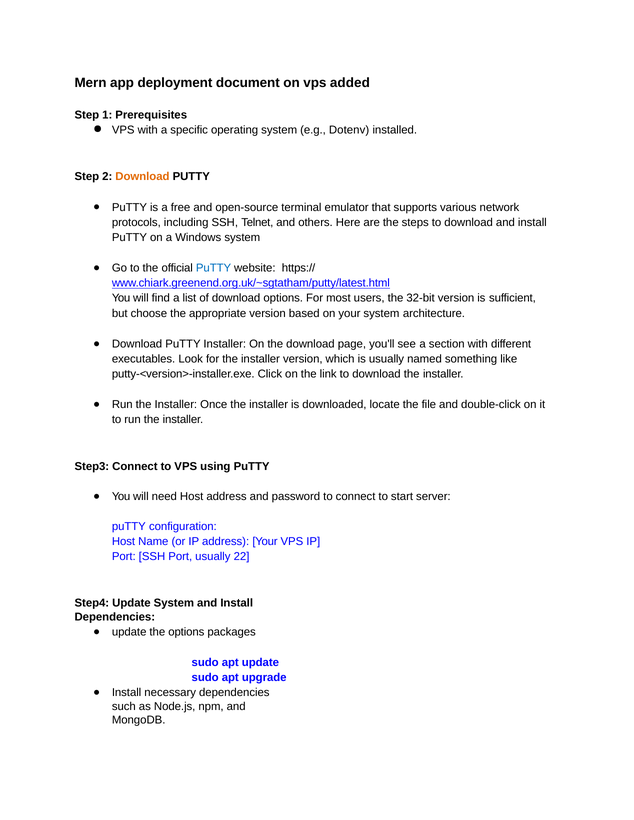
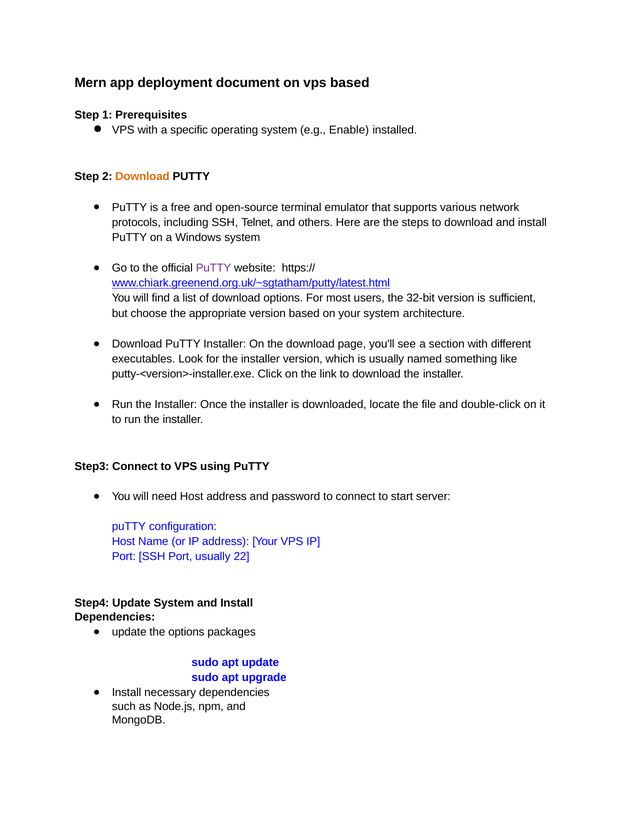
vps added: added -> based
Dotenv: Dotenv -> Enable
PuTTY at (214, 268) colour: blue -> purple
